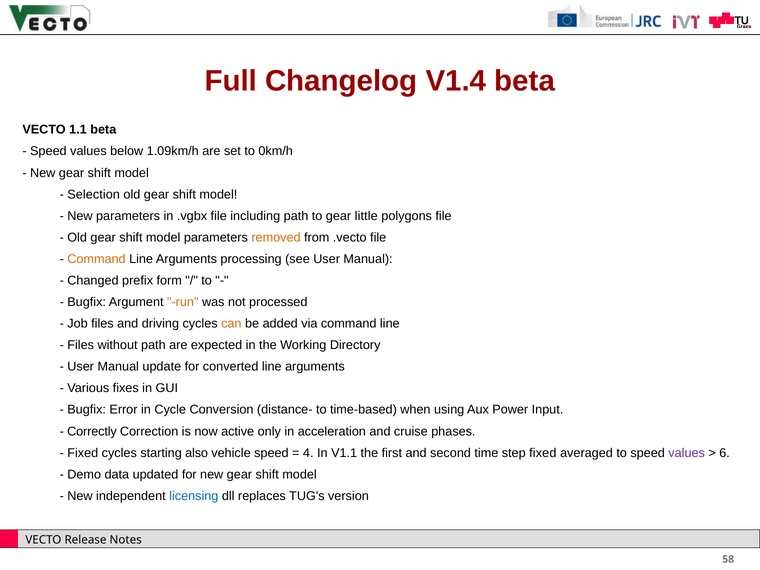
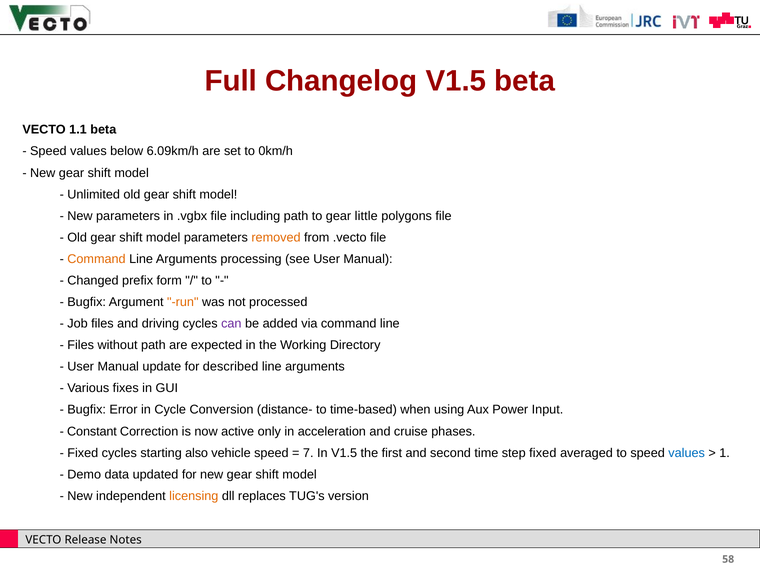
Changelog V1.4: V1.4 -> V1.5
1.09km/h: 1.09km/h -> 6.09km/h
Selection: Selection -> Unlimited
can colour: orange -> purple
converted: converted -> described
Correctly: Correctly -> Constant
4: 4 -> 7
In V1.1: V1.1 -> V1.5
values at (687, 453) colour: purple -> blue
6: 6 -> 1
licensing colour: blue -> orange
